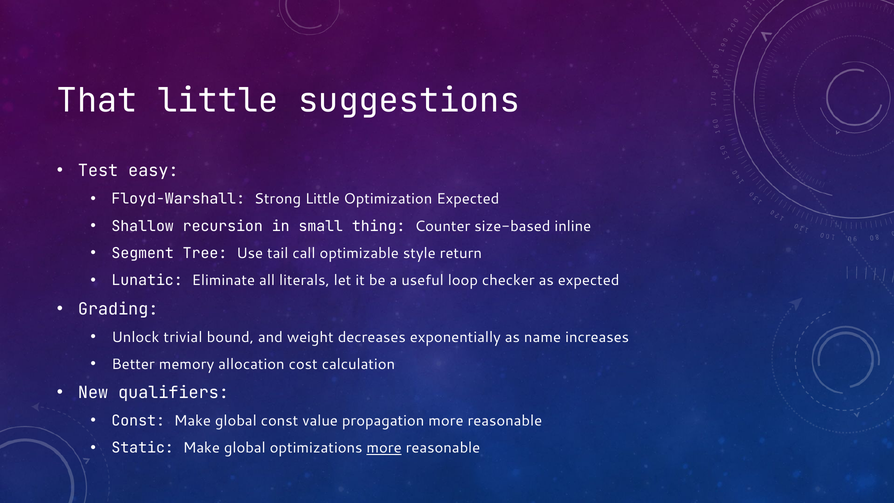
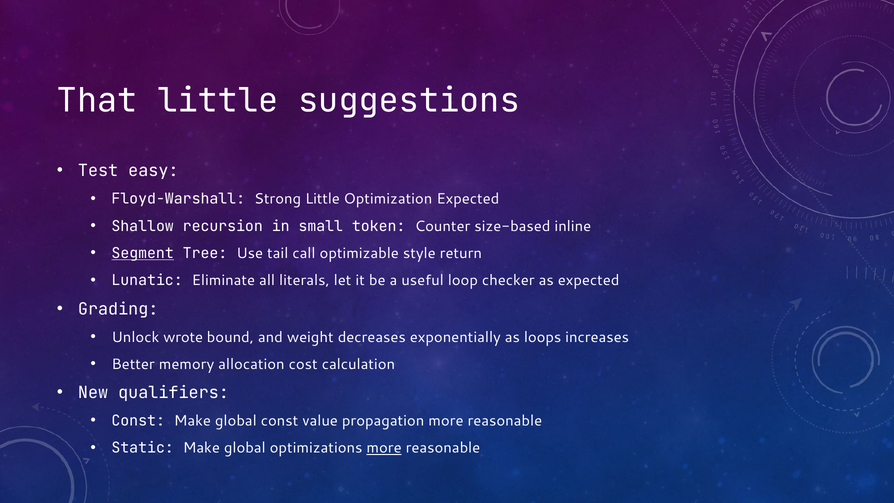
thing: thing -> token
Segment underline: none -> present
trivial: trivial -> wrote
name: name -> loops
